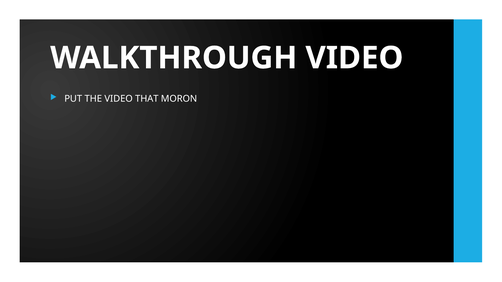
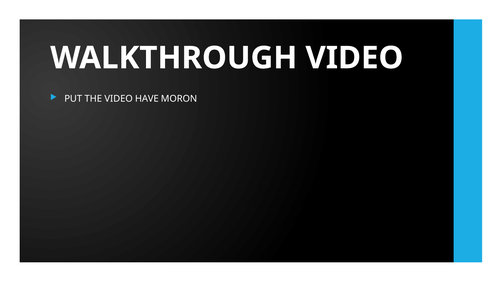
THAT: THAT -> HAVE
